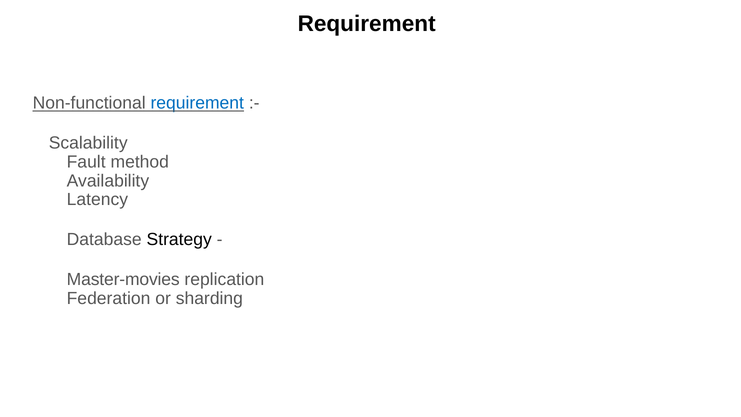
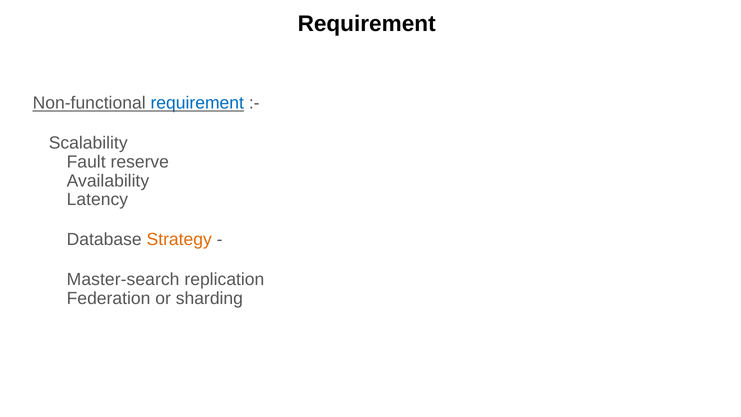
method: method -> reserve
Strategy colour: black -> orange
Master-movies: Master-movies -> Master-search
